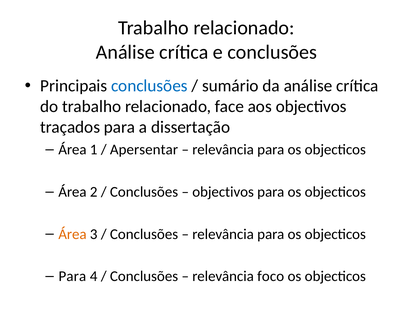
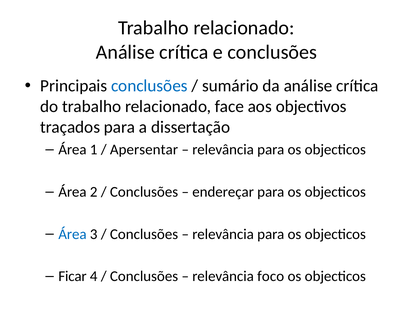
objectivos at (223, 192): objectivos -> endereçar
Área at (72, 234) colour: orange -> blue
Para at (72, 276): Para -> Ficar
